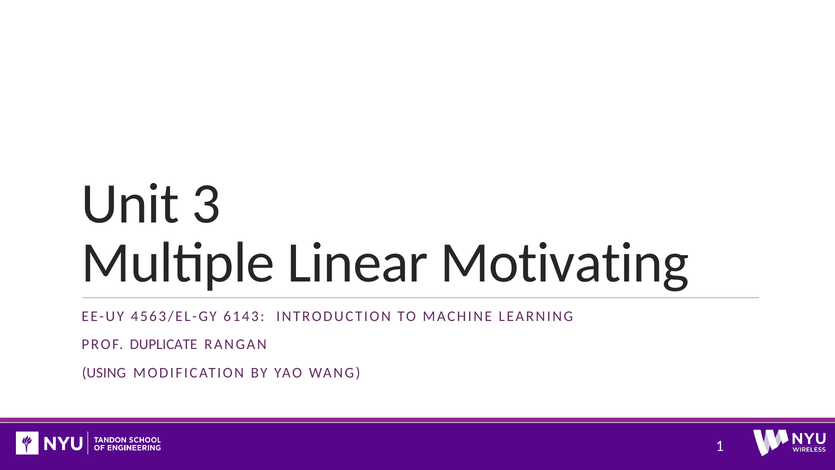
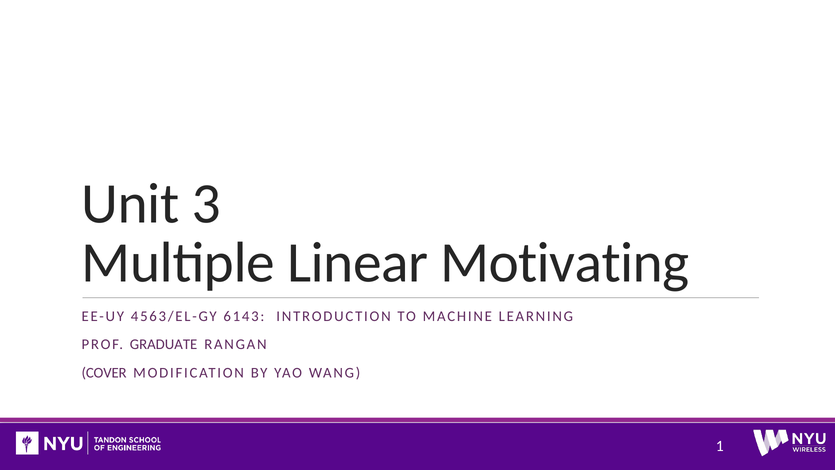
DUPLICATE: DUPLICATE -> GRADUATE
USING: USING -> COVER
